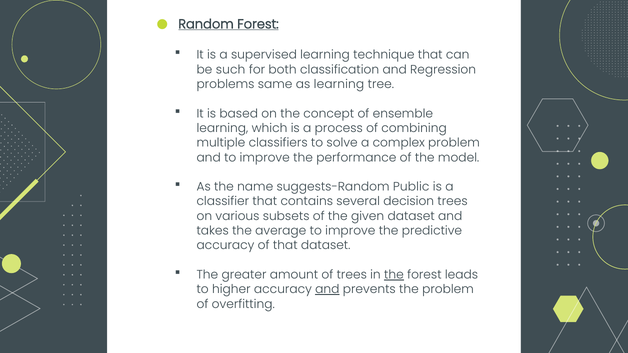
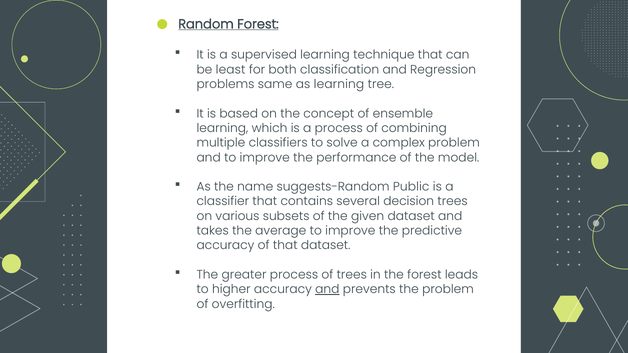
such: such -> least
greater amount: amount -> process
the at (394, 275) underline: present -> none
